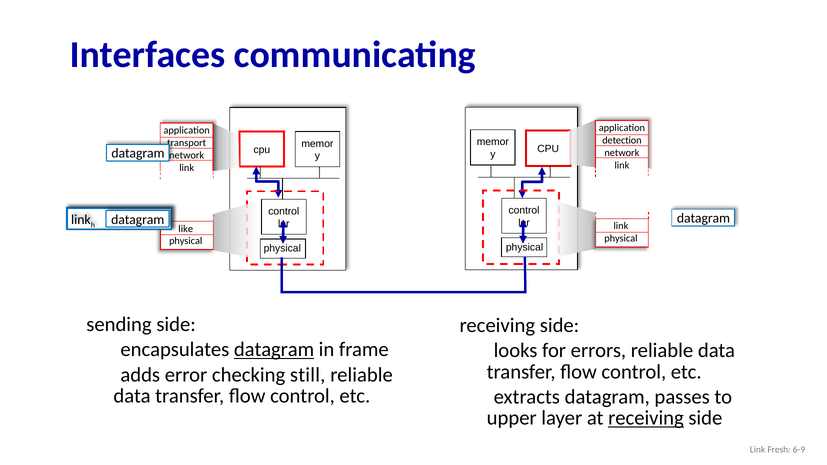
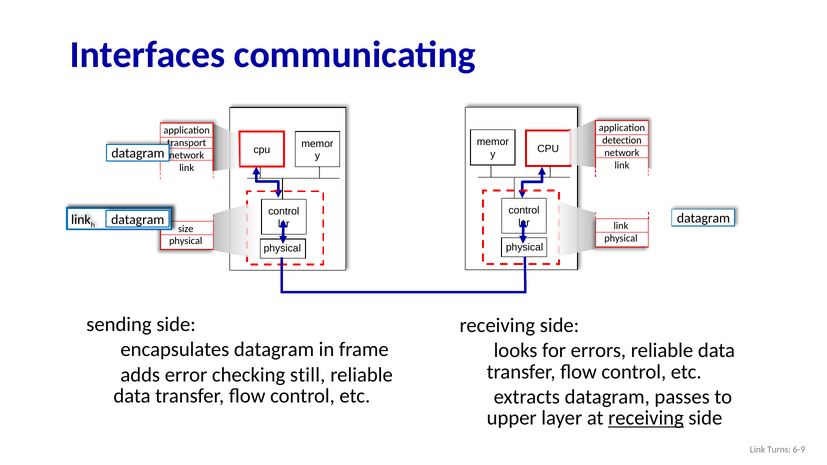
like: like -> size
datagram at (274, 350) underline: present -> none
Fresh: Fresh -> Turns
